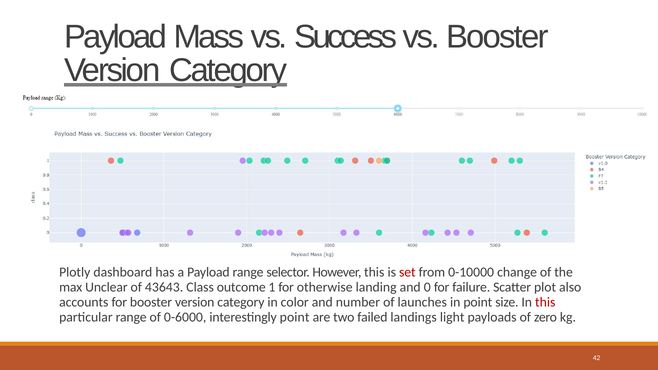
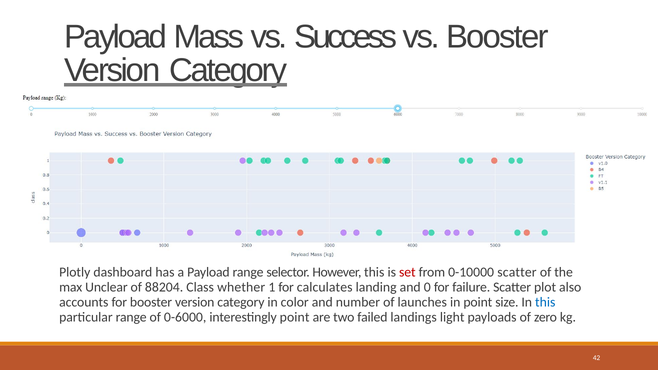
0-10000 change: change -> scatter
43643: 43643 -> 88204
outcome: outcome -> whether
otherwise: otherwise -> calculates
this at (545, 302) colour: red -> blue
